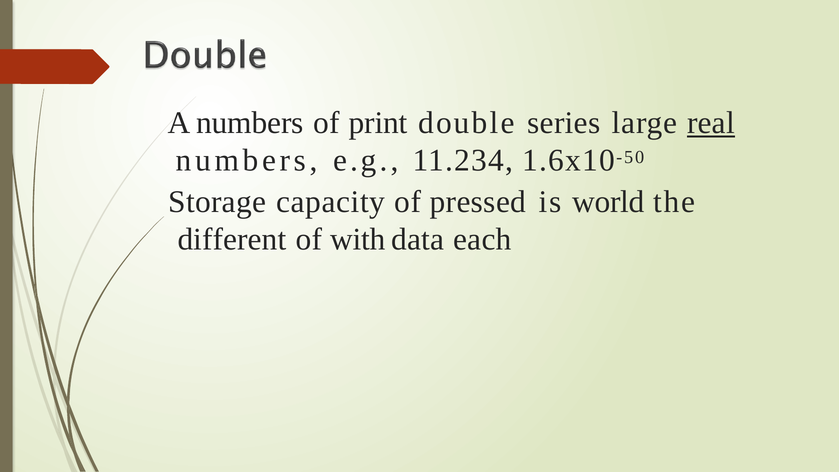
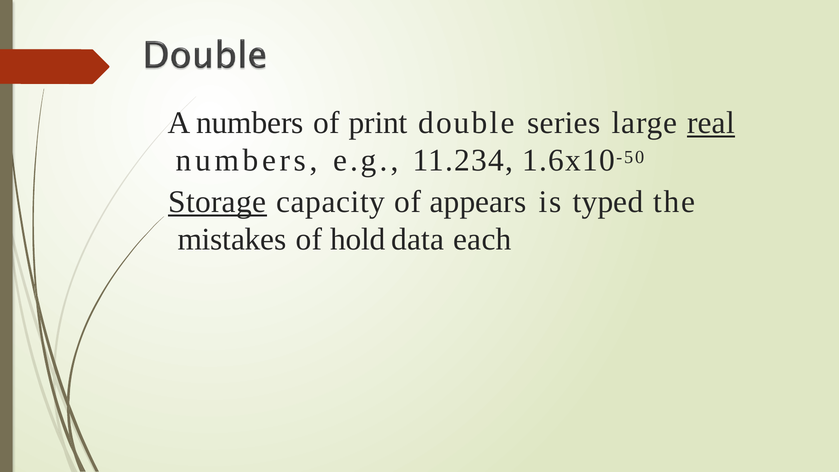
Storage underline: none -> present
pressed: pressed -> appears
world: world -> typed
different: different -> mistakes
with: with -> hold
